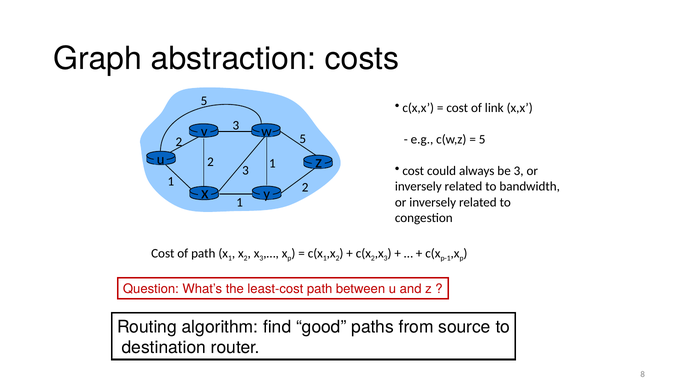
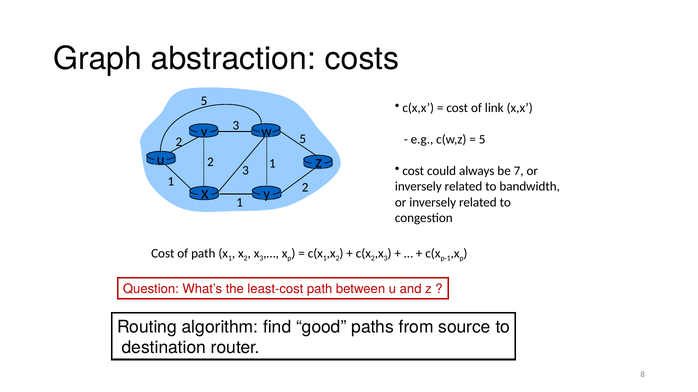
be 3: 3 -> 7
